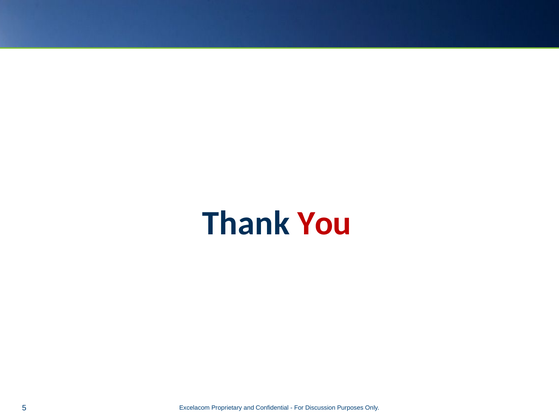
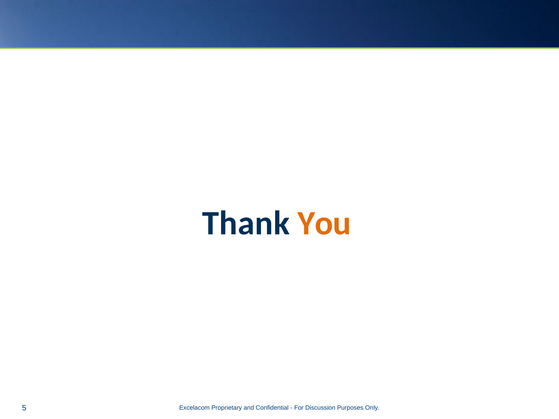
You colour: red -> orange
